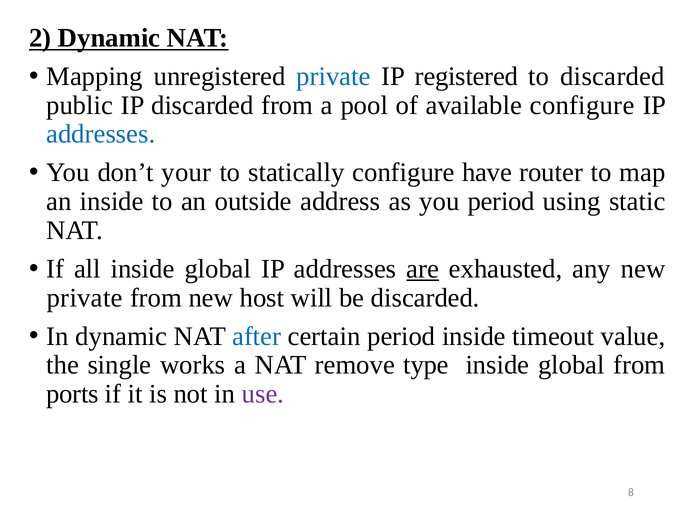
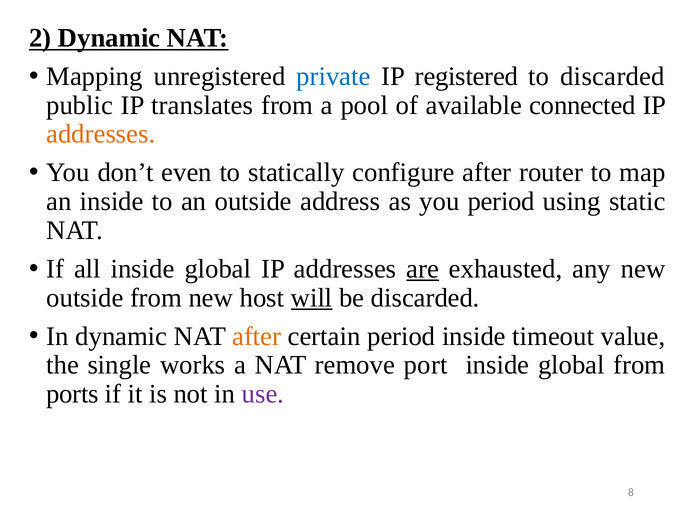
IP discarded: discarded -> translates
available configure: configure -> connected
addresses at (101, 134) colour: blue -> orange
your: your -> even
configure have: have -> after
private at (85, 298): private -> outside
will underline: none -> present
after at (257, 336) colour: blue -> orange
type: type -> port
